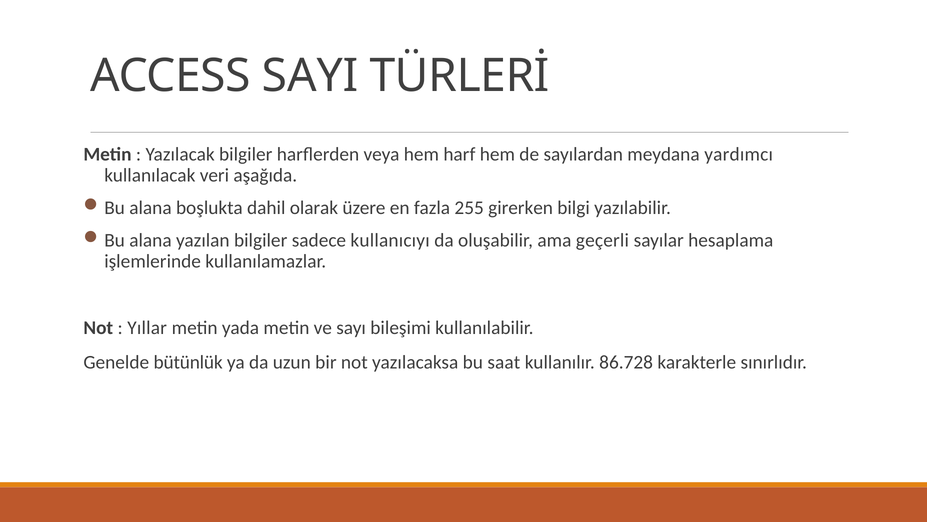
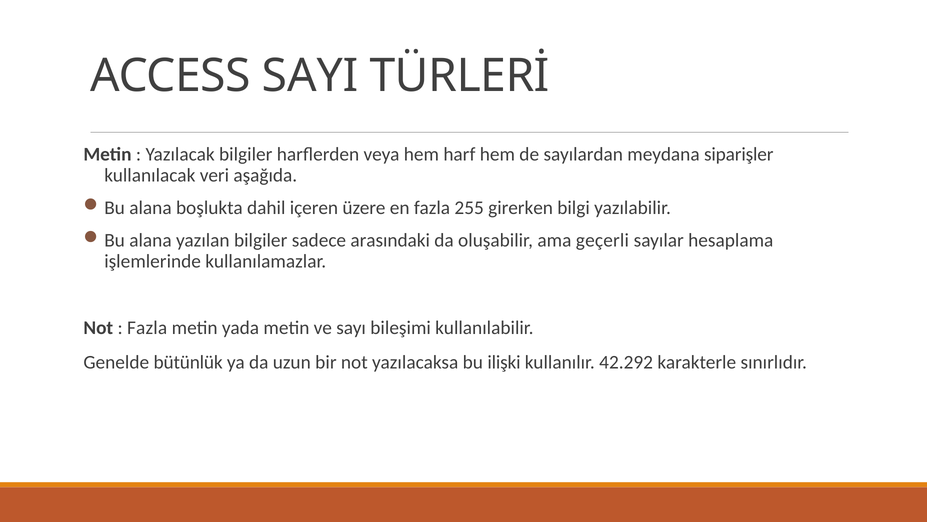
yardımcı: yardımcı -> siparişler
olarak: olarak -> içeren
kullanıcıyı: kullanıcıyı -> arasındaki
Yıllar at (147, 328): Yıllar -> Fazla
saat: saat -> ilişki
86.728: 86.728 -> 42.292
